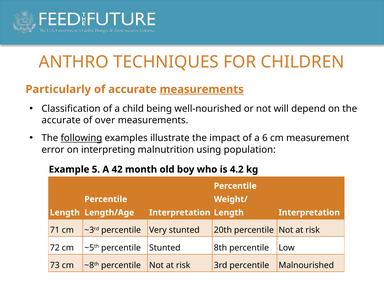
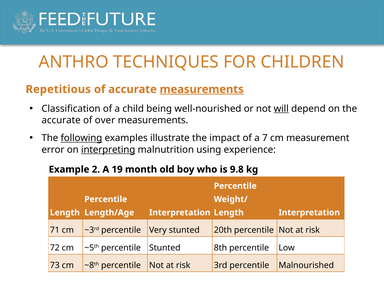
Particularly: Particularly -> Repetitious
will underline: none -> present
6: 6 -> 7
interpreting underline: none -> present
population: population -> experience
5: 5 -> 2
42: 42 -> 19
4.2: 4.2 -> 9.8
